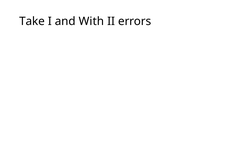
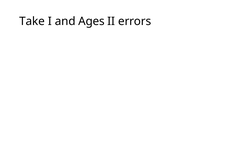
With: With -> Ages
